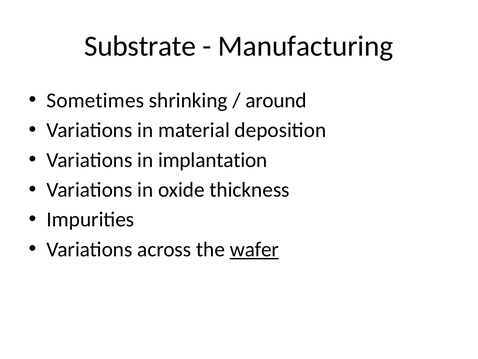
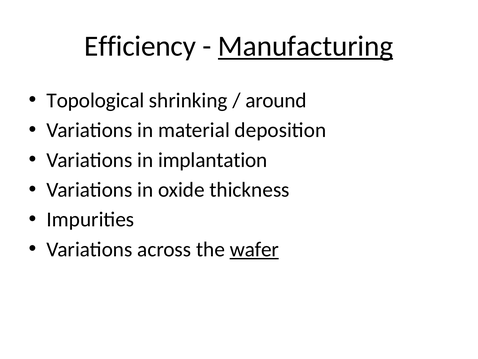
Substrate: Substrate -> Efficiency
Manufacturing underline: none -> present
Sometimes: Sometimes -> Topological
